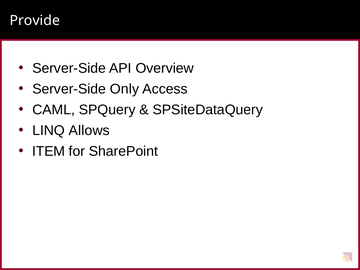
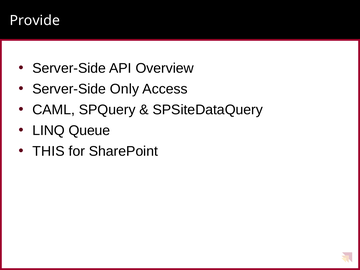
Allows: Allows -> Queue
ITEM: ITEM -> THIS
